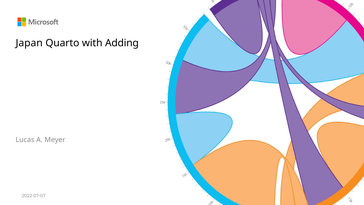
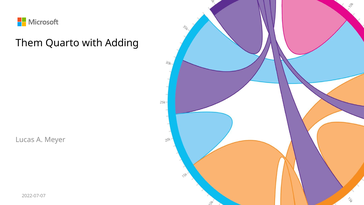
Japan: Japan -> Them
